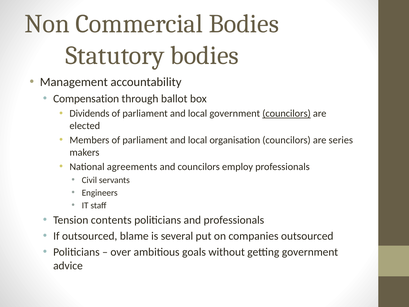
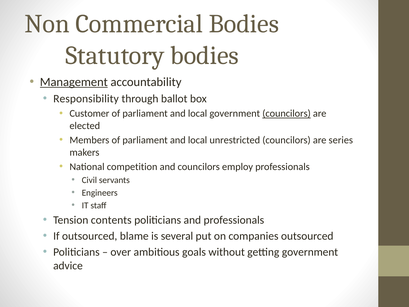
Management underline: none -> present
Compensation: Compensation -> Responsibility
Dividends: Dividends -> Customer
organisation: organisation -> unrestricted
agreements: agreements -> competition
